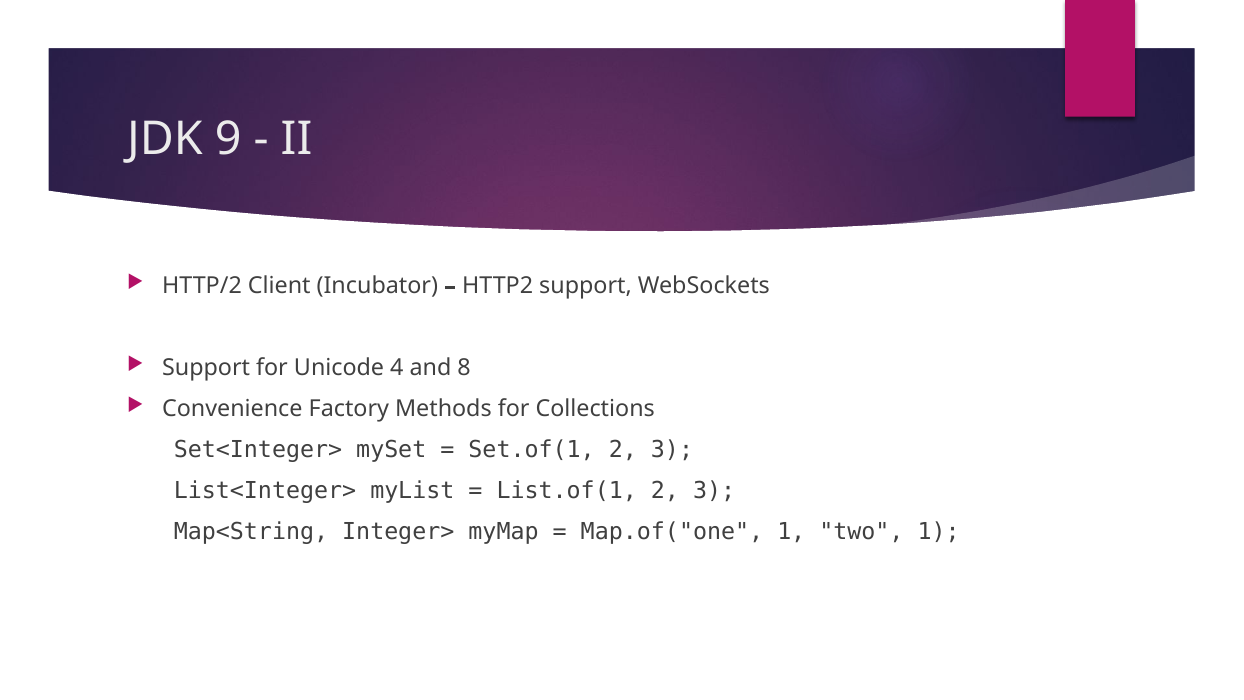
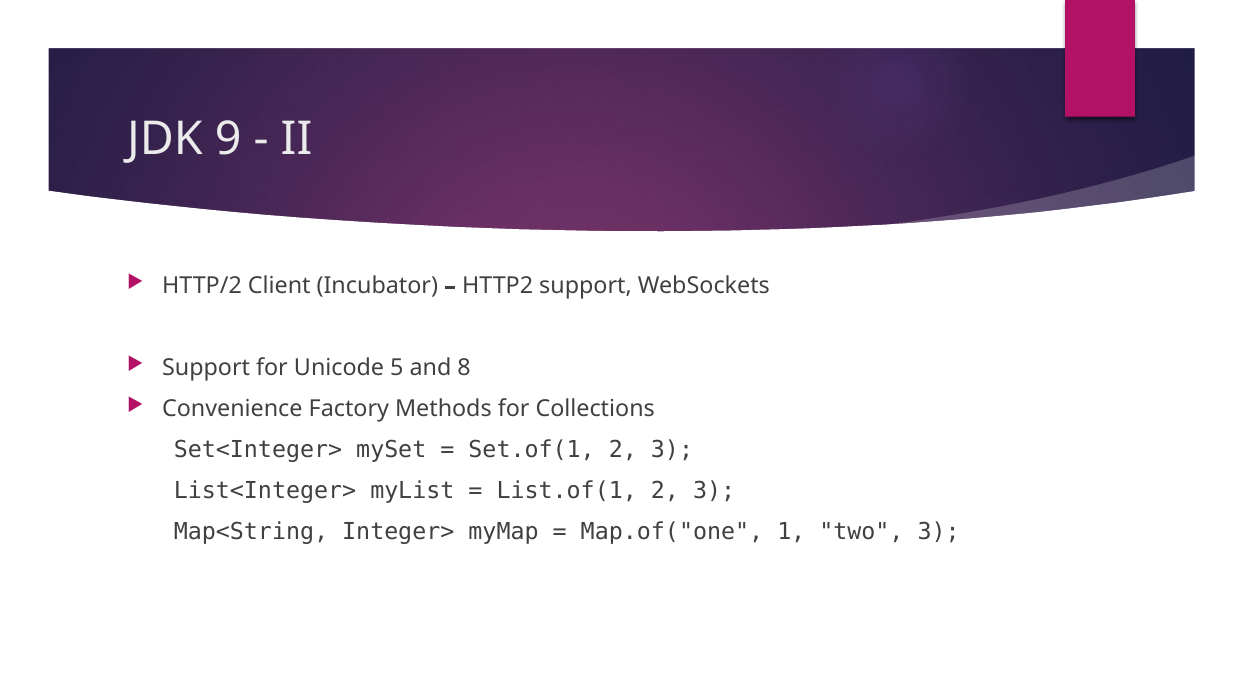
4: 4 -> 5
two 1: 1 -> 3
